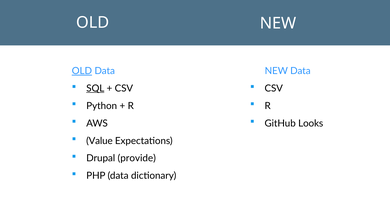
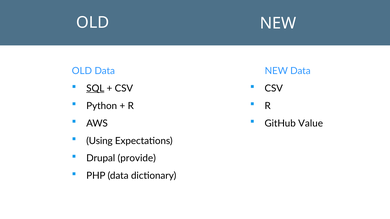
OLD at (82, 71) underline: present -> none
Looks: Looks -> Value
Value: Value -> Using
